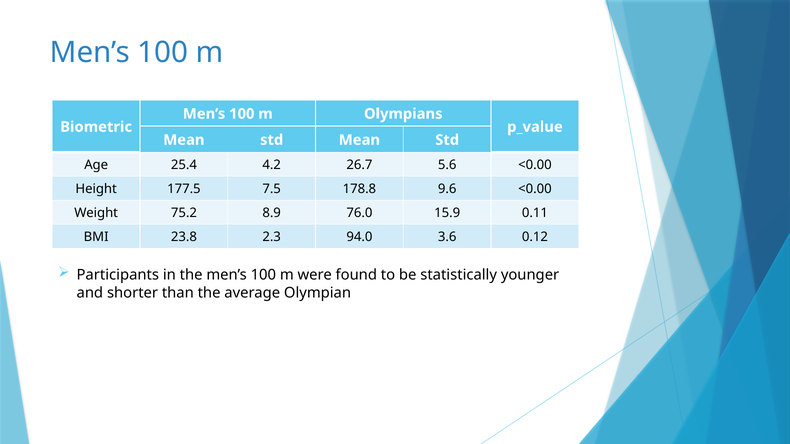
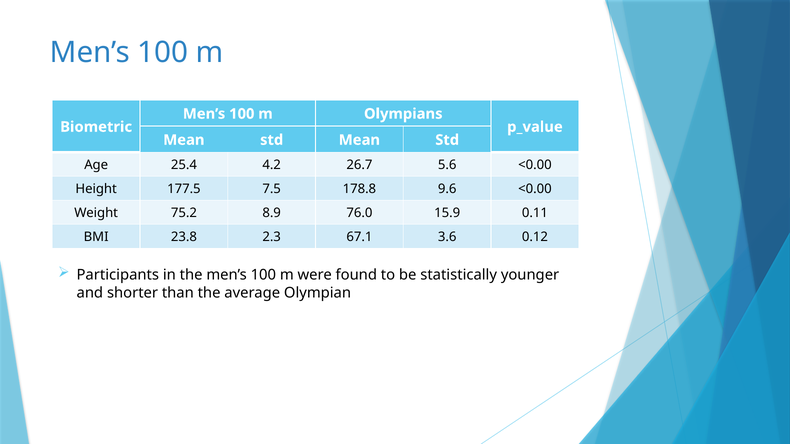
94.0: 94.0 -> 67.1
